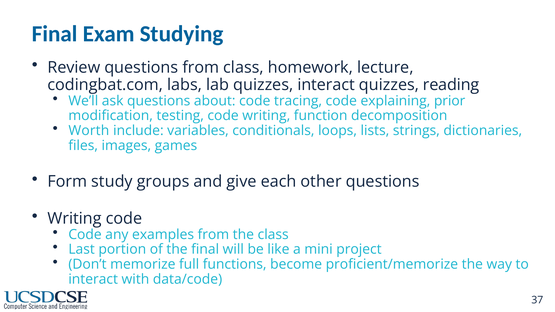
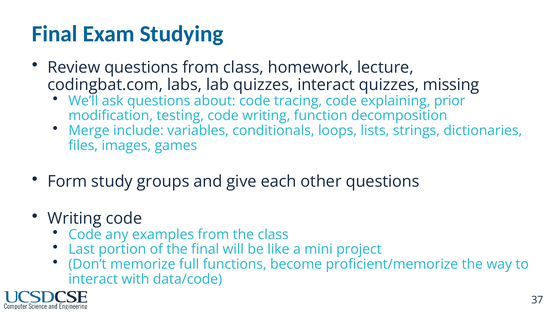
reading: reading -> missing
Worth: Worth -> Merge
